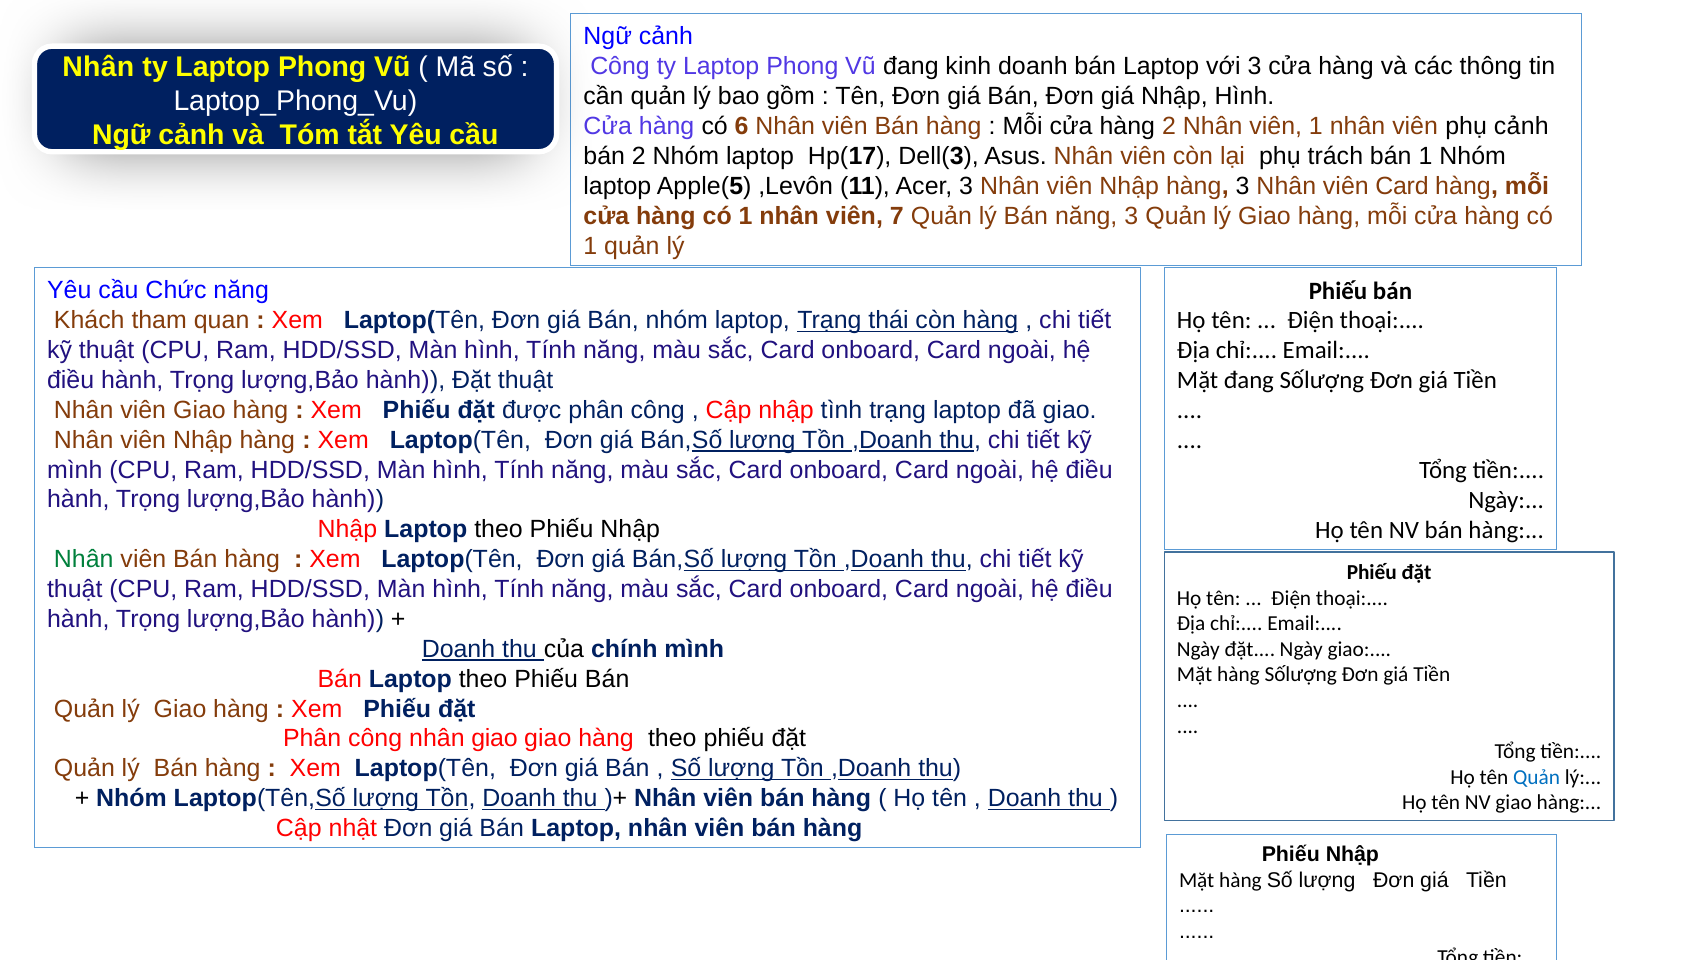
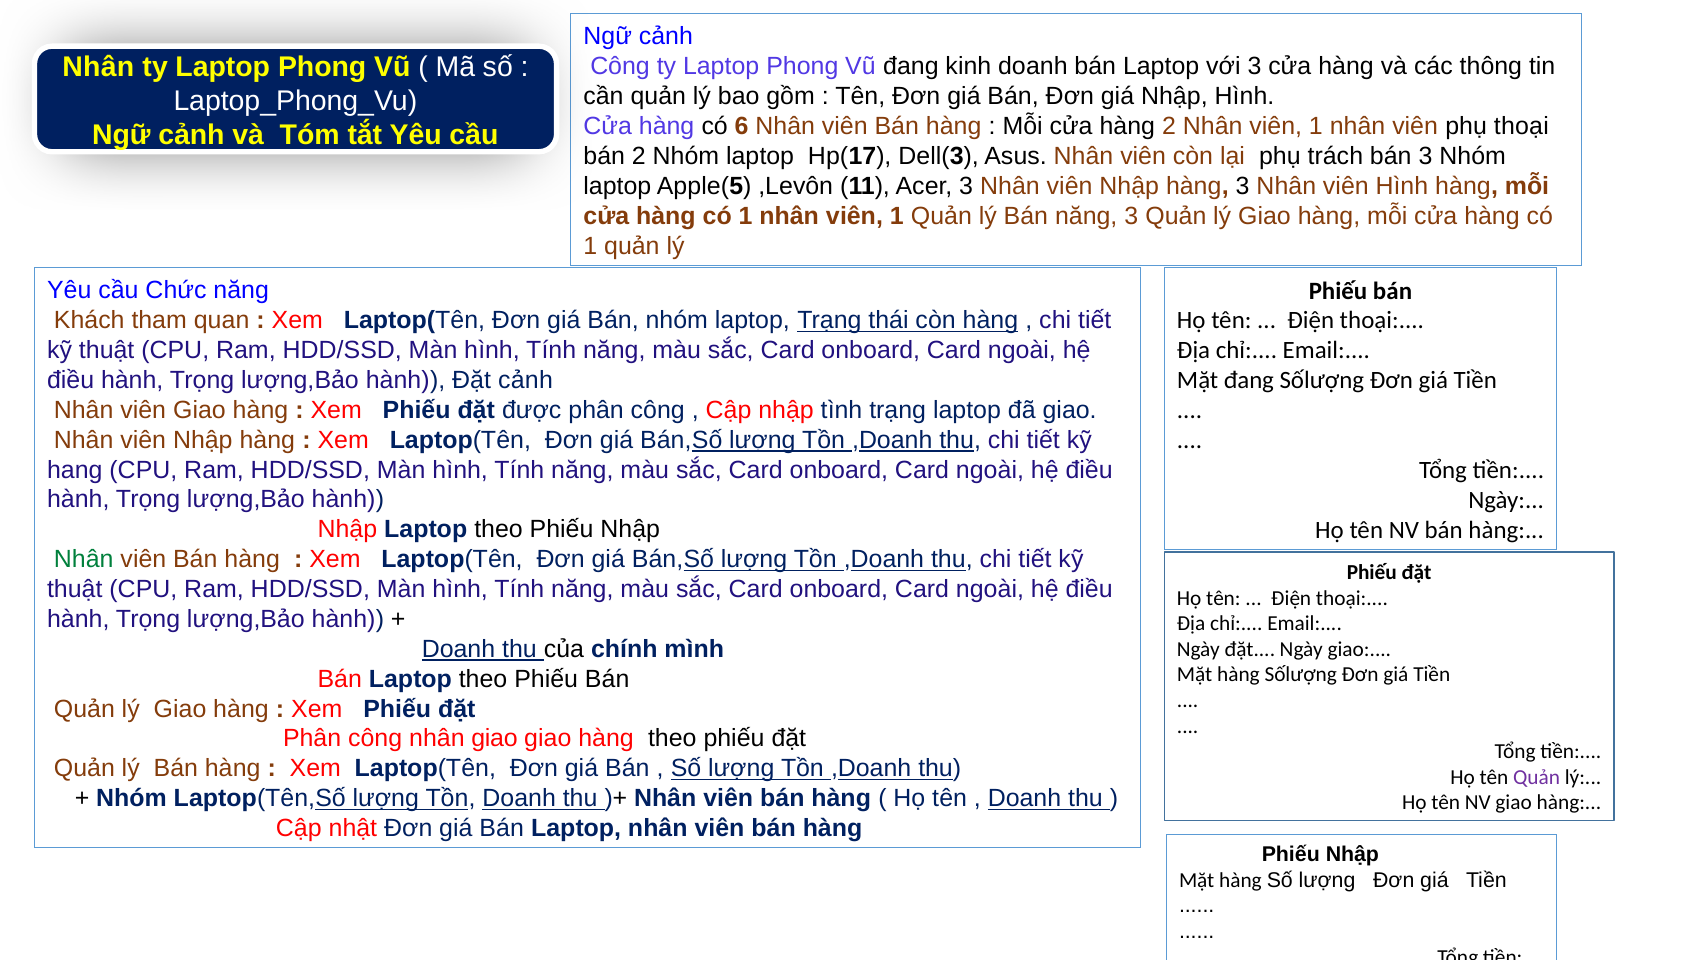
phụ cảnh: cảnh -> thoại
bán 1: 1 -> 3
viên Card: Card -> Hình
1 nhân viên 7: 7 -> 1
Đặt thuật: thuật -> cảnh
mình at (75, 470): mình -> hang
Quản at (1537, 778) colour: blue -> purple
